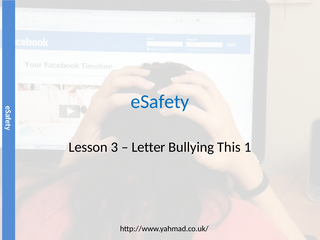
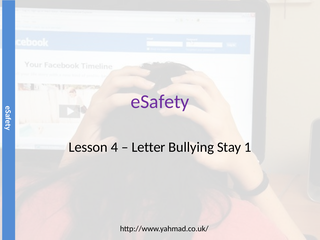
eSafety colour: blue -> purple
3: 3 -> 4
This: This -> Stay
